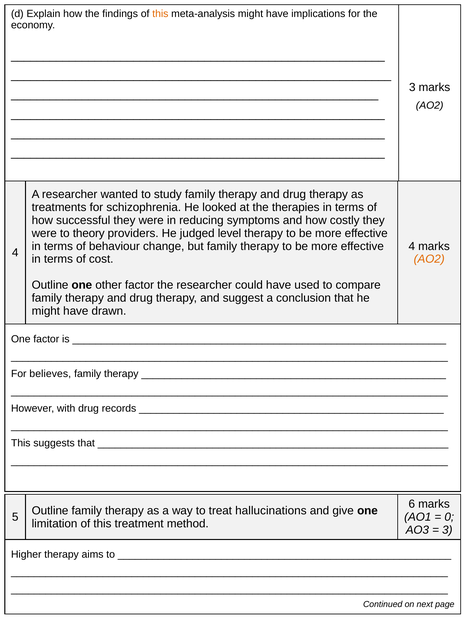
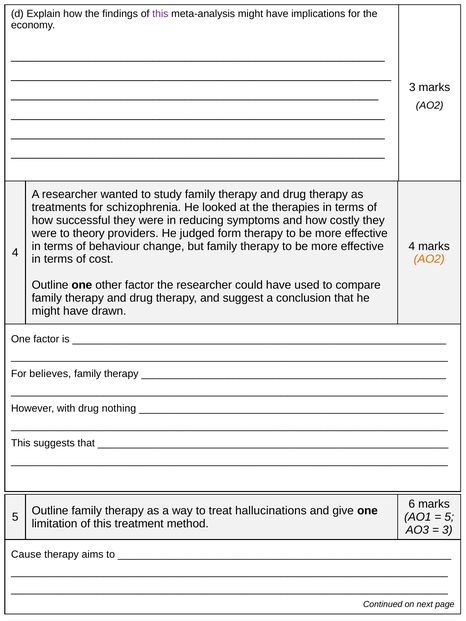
this at (160, 14) colour: orange -> purple
level: level -> form
records: records -> nothing
0 at (449, 517): 0 -> 5
Higher: Higher -> Cause
